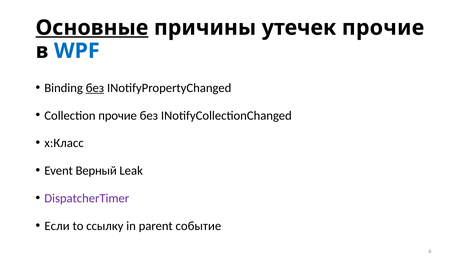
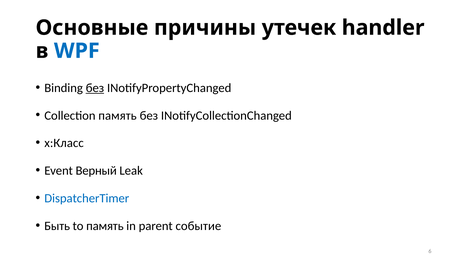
Основные underline: present -> none
утечек прочие: прочие -> handler
Collection прочие: прочие -> память
DispatcherTimer colour: purple -> blue
Если: Если -> Быть
to ссылку: ссылку -> память
